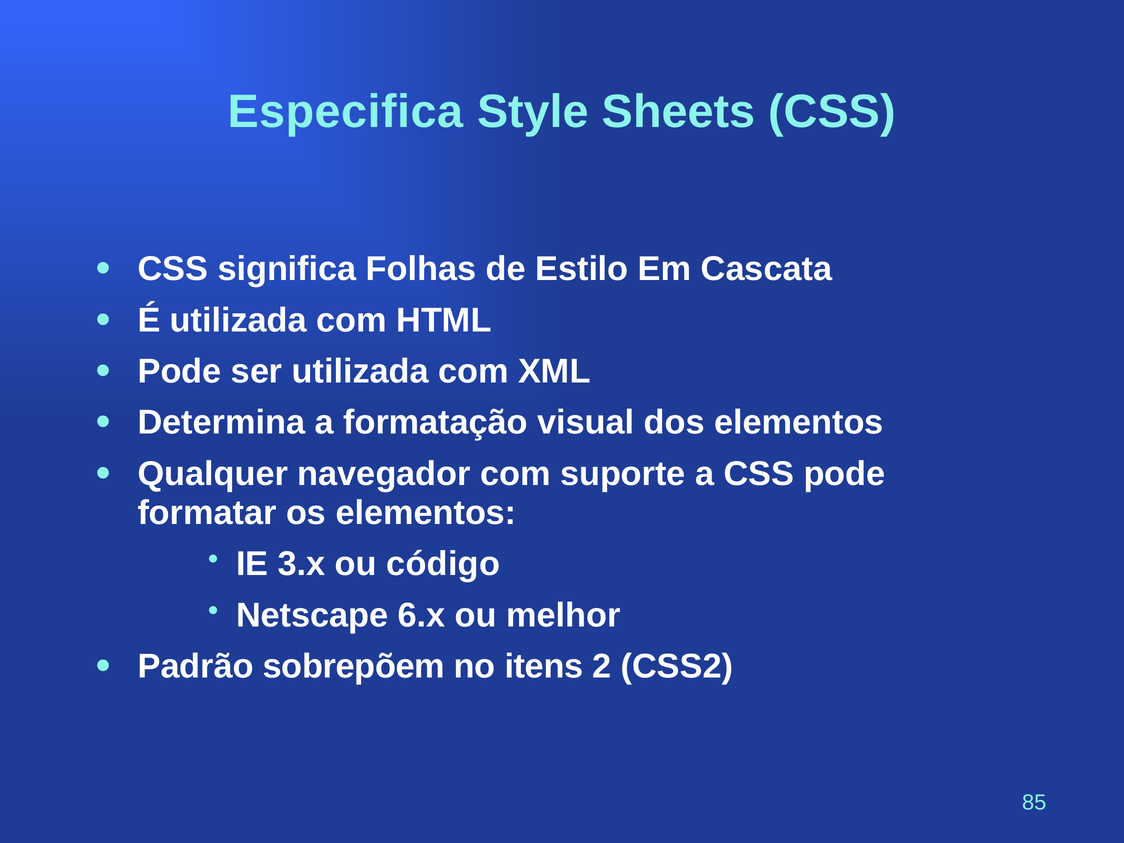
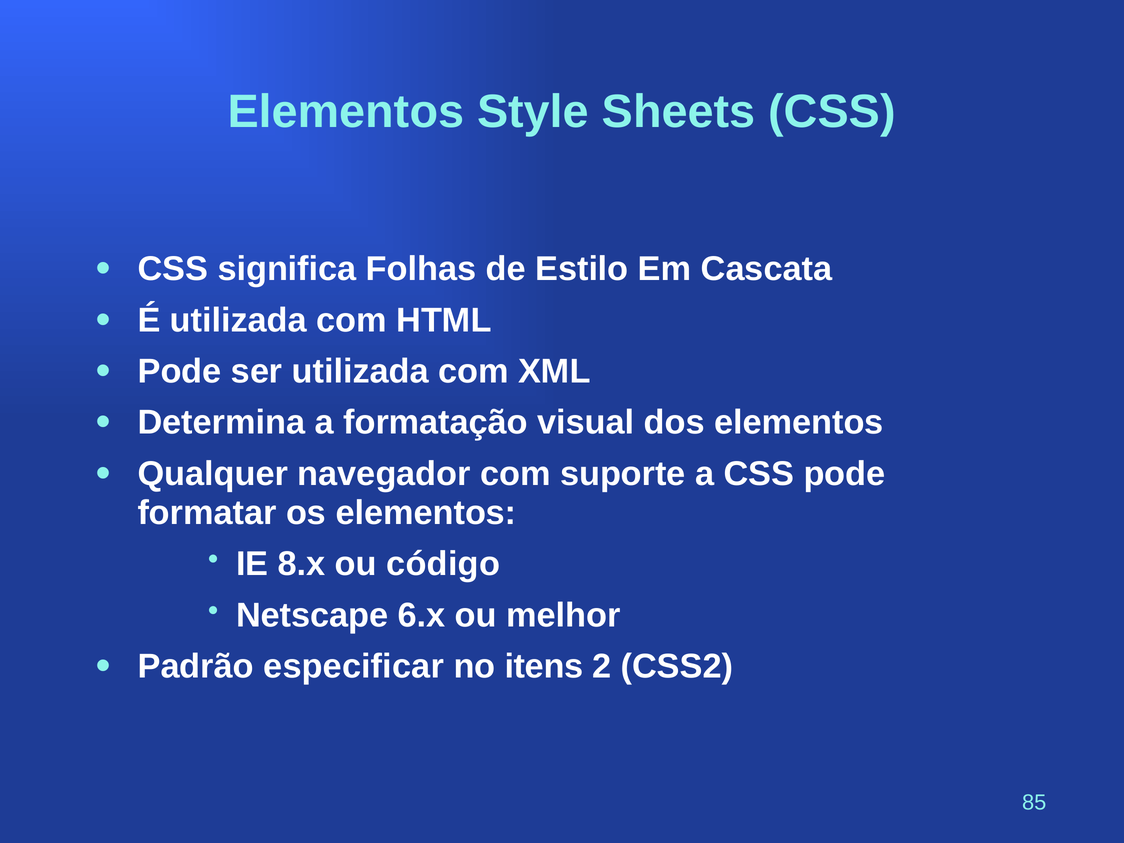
Especifica at (346, 112): Especifica -> Elementos
3.x: 3.x -> 8.x
sobrepõem: sobrepõem -> especificar
